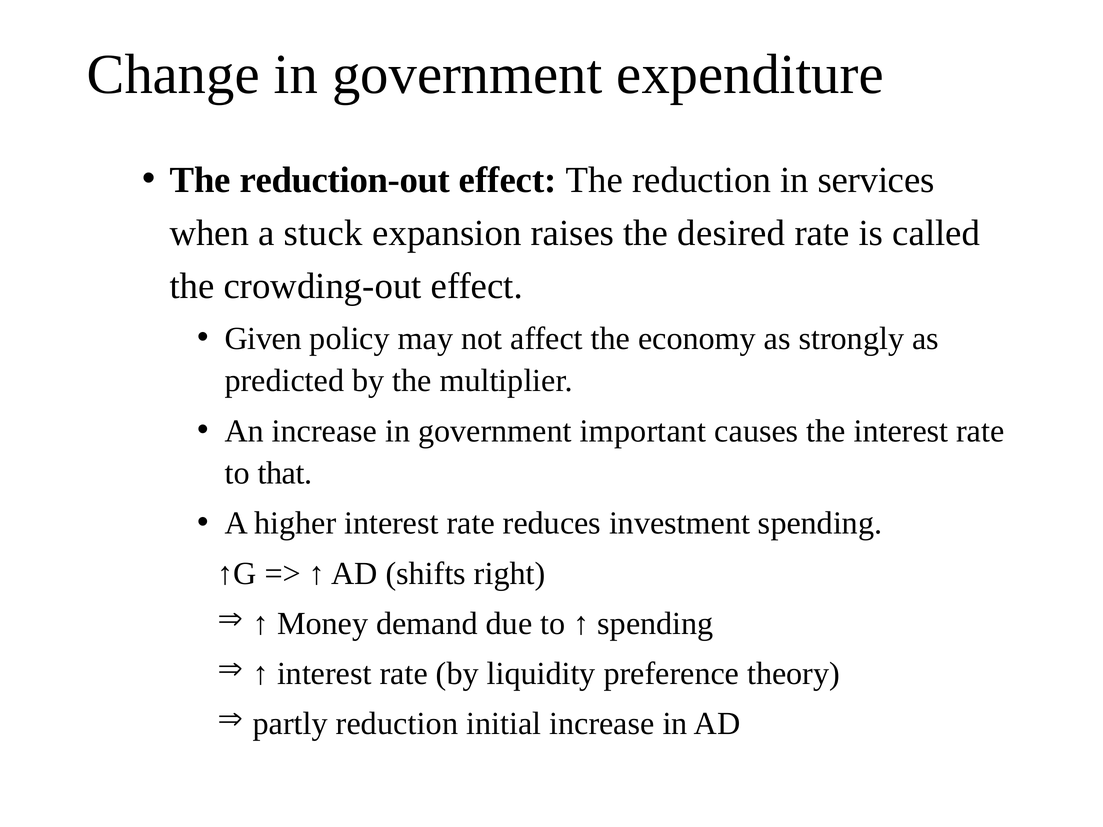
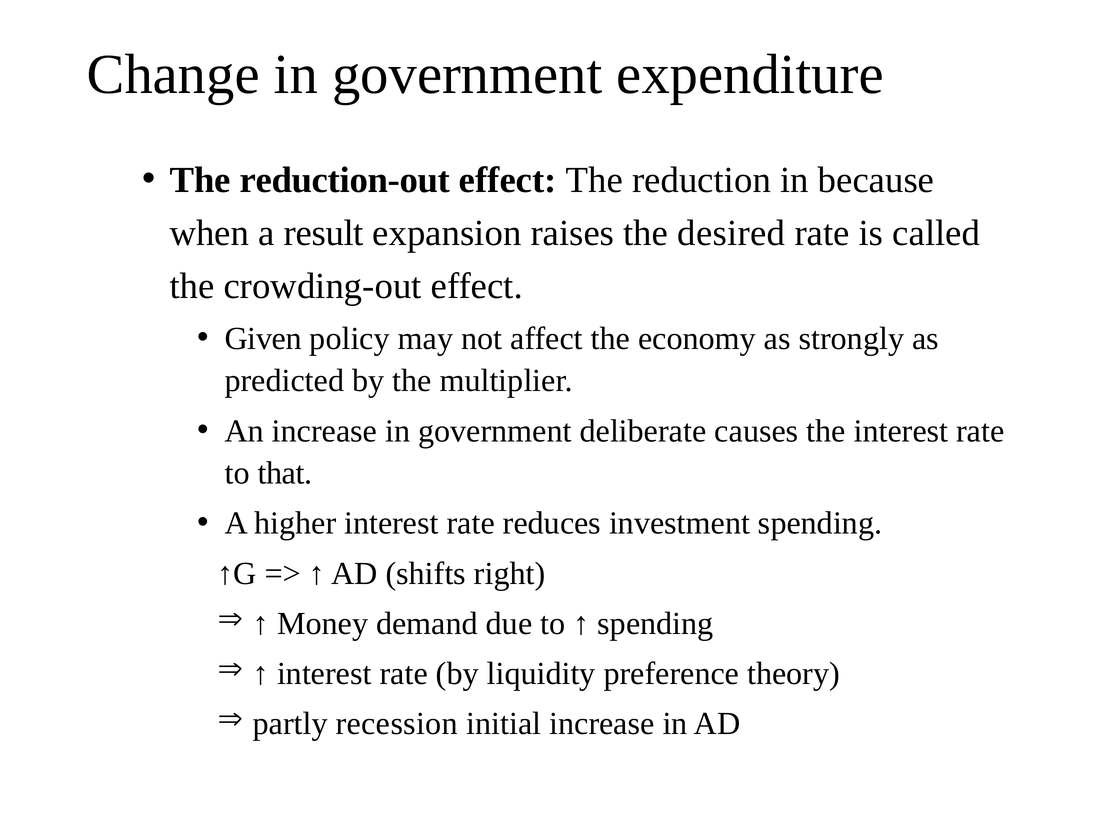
services: services -> because
stuck: stuck -> result
important: important -> deliberate
partly reduction: reduction -> recession
